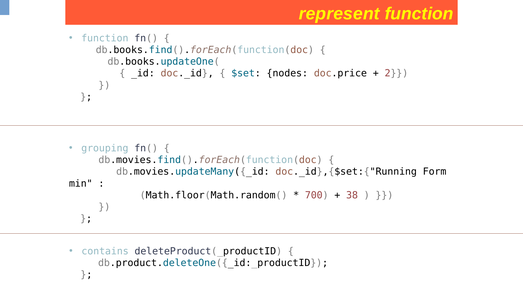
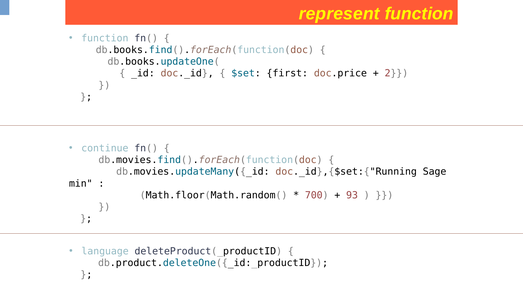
nodes: nodes -> first
grouping: grouping -> continue
Form: Form -> Sage
38: 38 -> 93
contains: contains -> language
